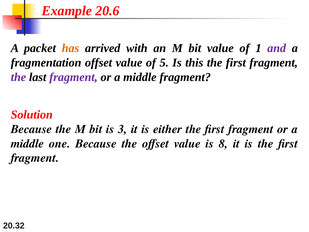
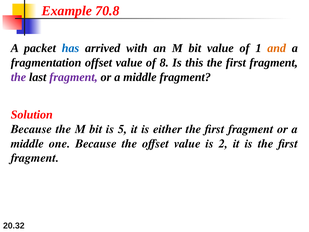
20.6: 20.6 -> 70.8
has colour: orange -> blue
and colour: purple -> orange
5: 5 -> 8
3: 3 -> 5
8: 8 -> 2
